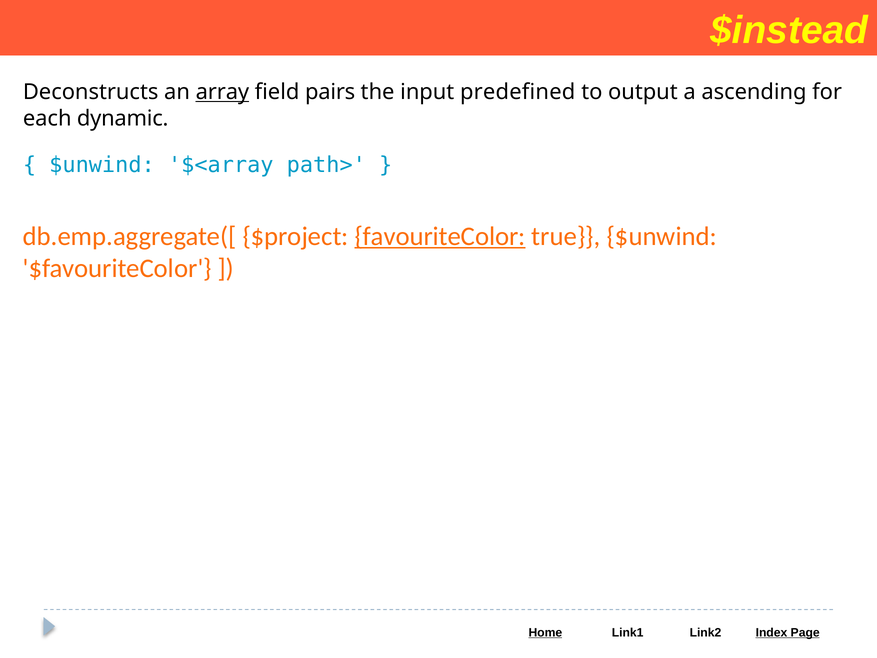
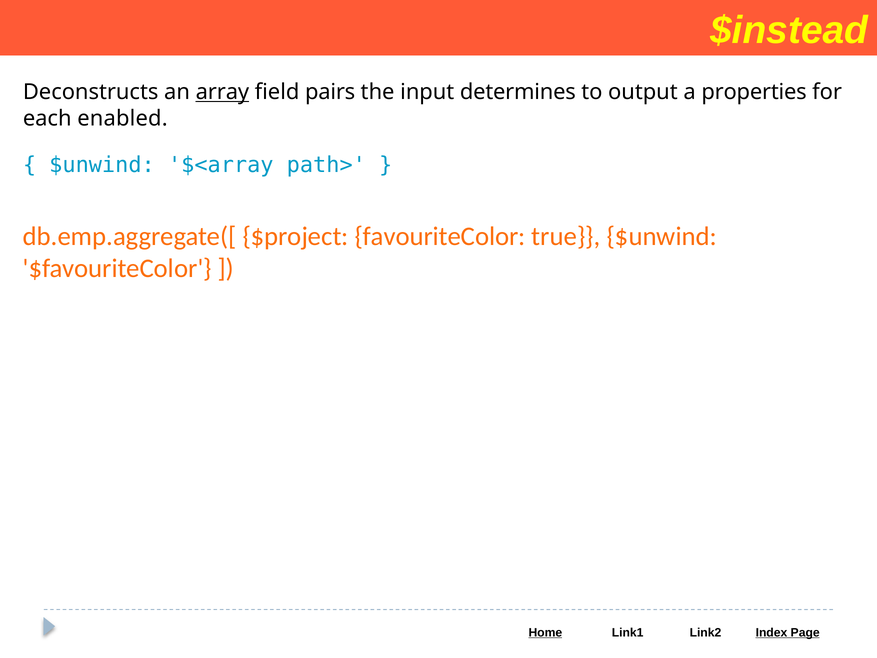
predefined: predefined -> determines
ascending: ascending -> properties
dynamic: dynamic -> enabled
favouriteColor underline: present -> none
